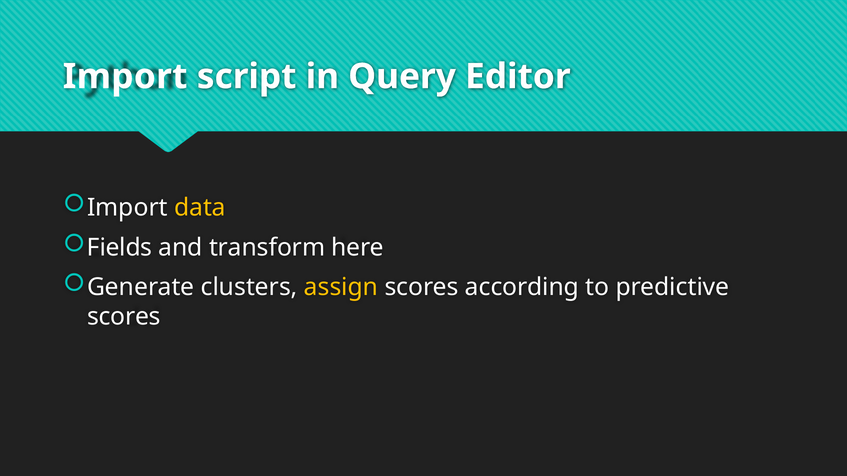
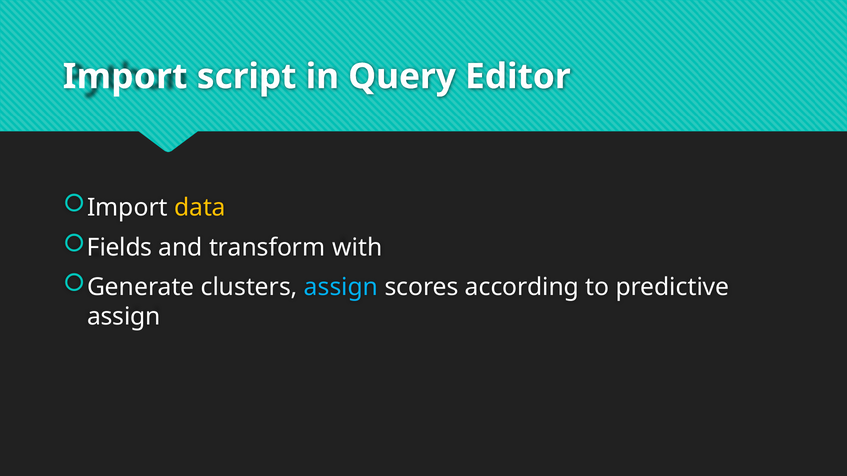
here: here -> with
assign at (341, 288) colour: yellow -> light blue
scores at (124, 317): scores -> assign
